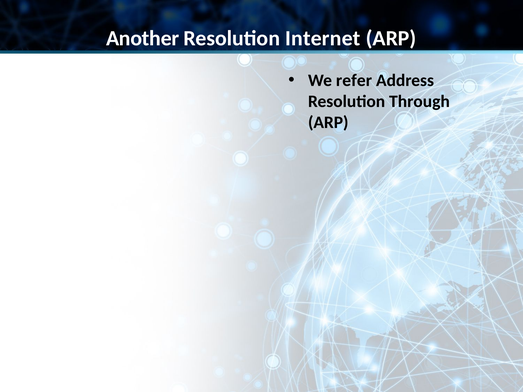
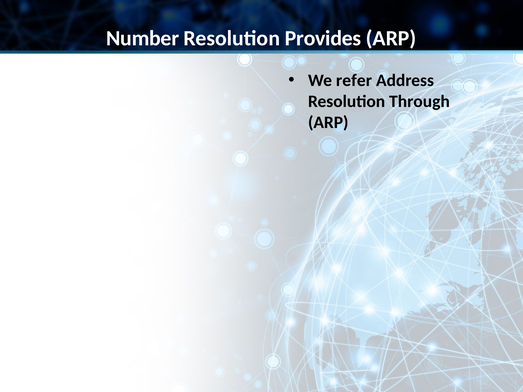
Another: Another -> Number
Internet: Internet -> Provides
